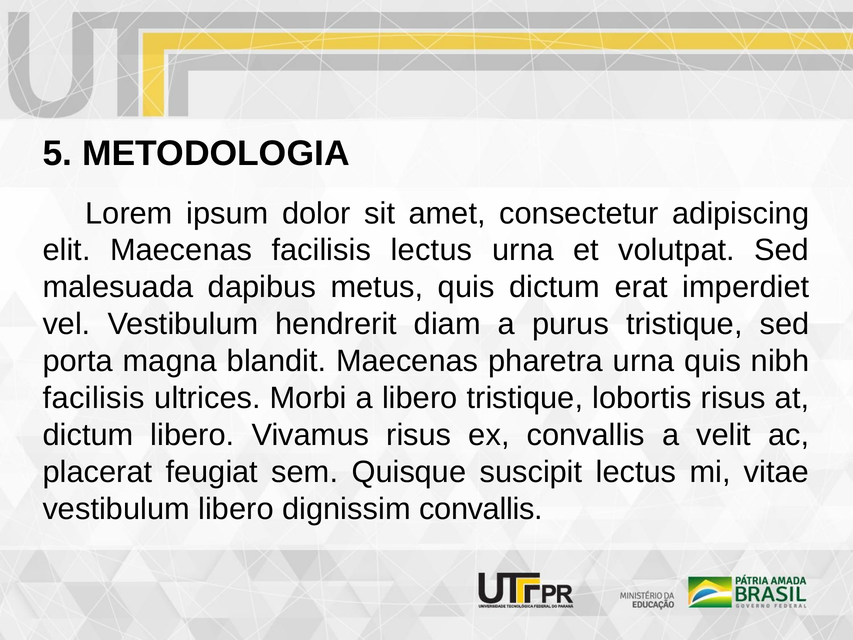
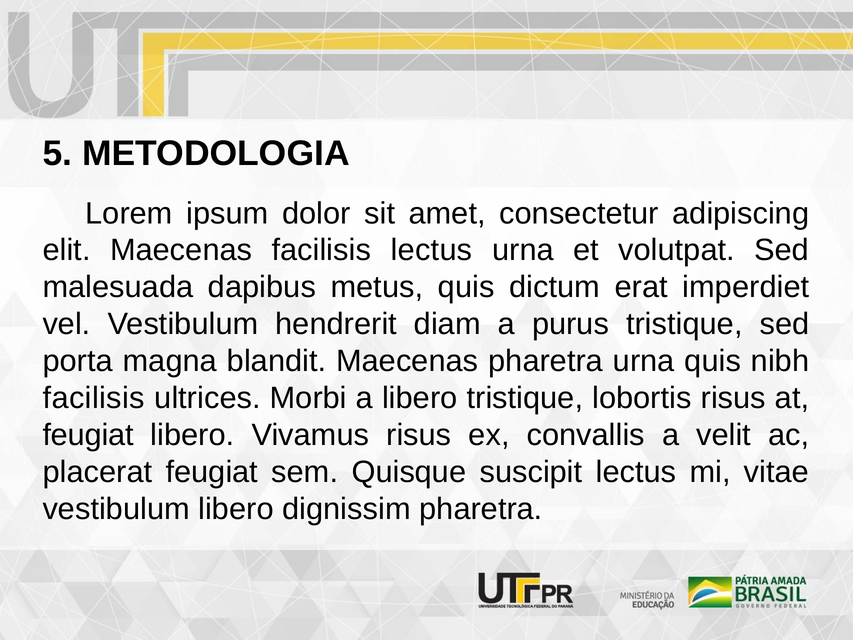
dictum at (88, 435): dictum -> feugiat
dignissim convallis: convallis -> pharetra
